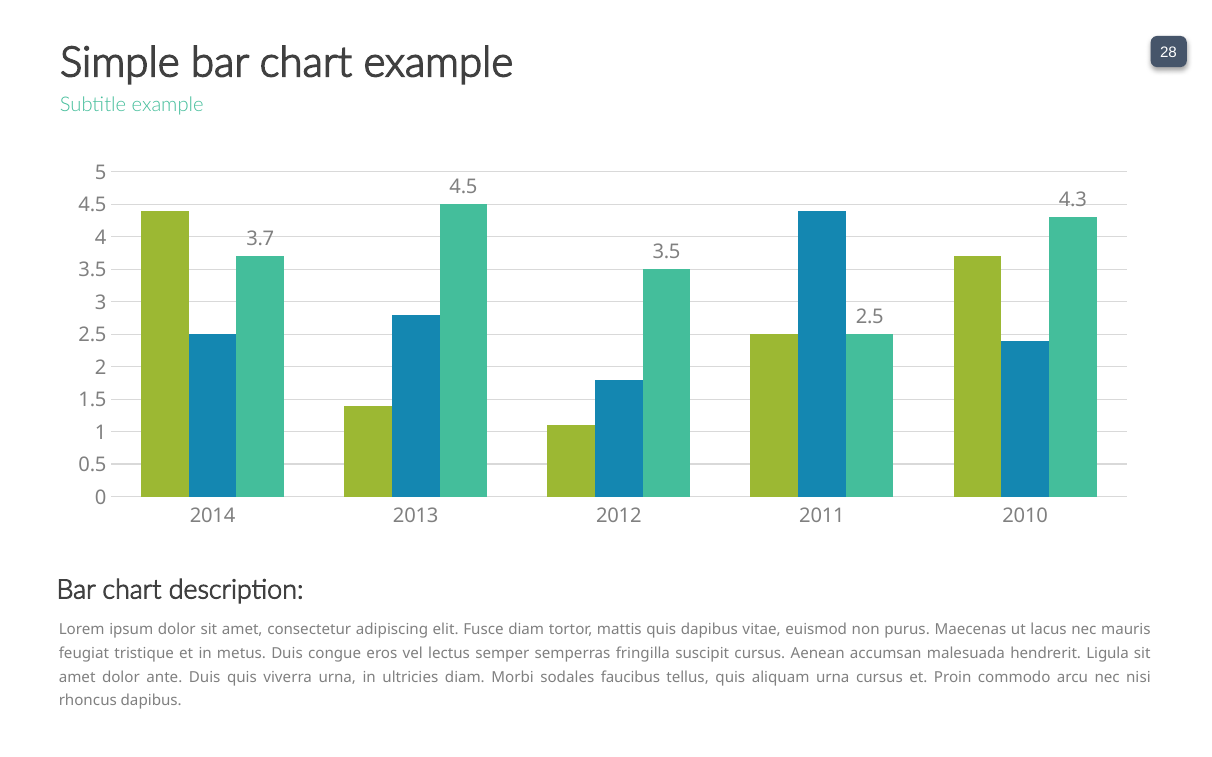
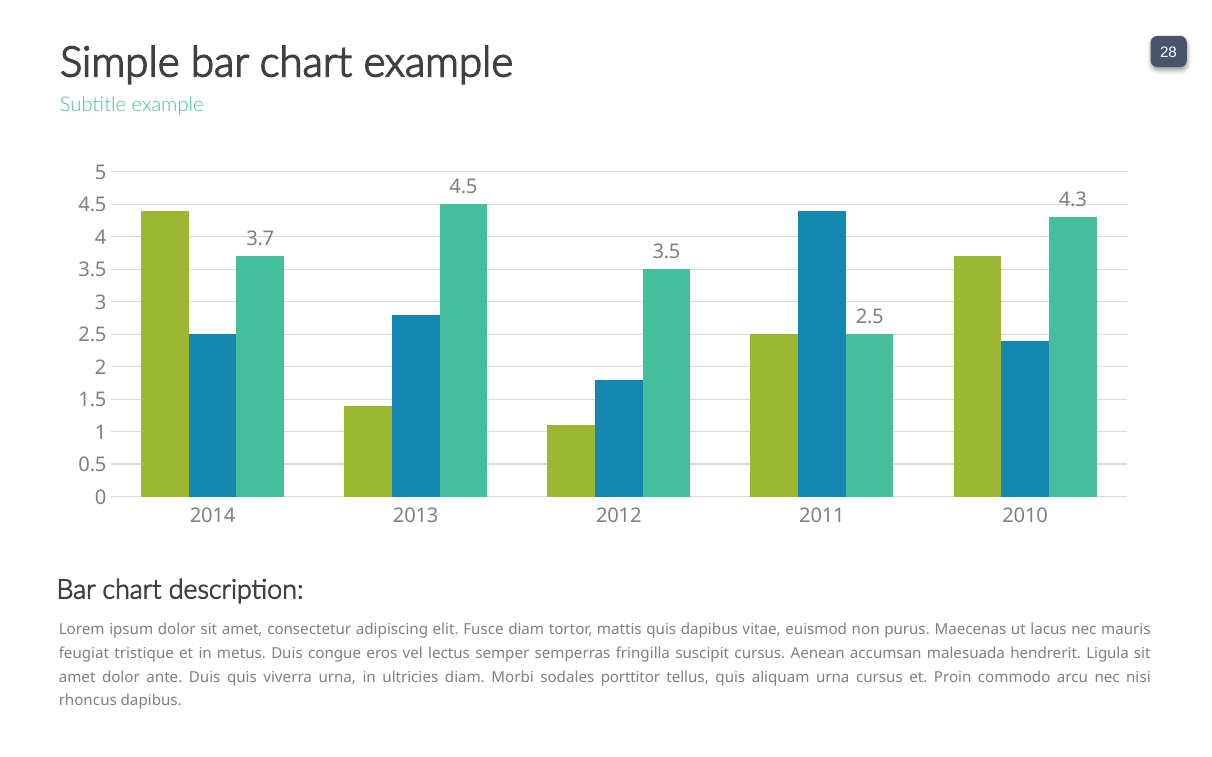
faucibus: faucibus -> porttitor
